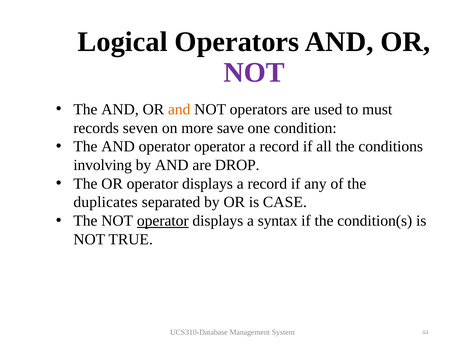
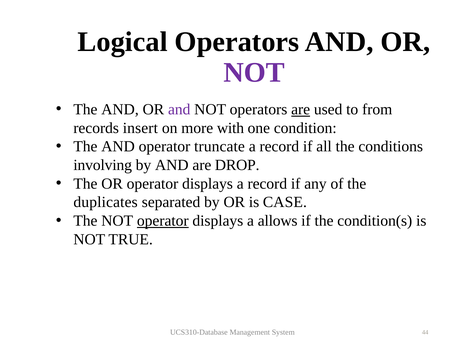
and at (179, 110) colour: orange -> purple
are at (301, 110) underline: none -> present
must: must -> from
seven: seven -> insert
save: save -> with
operator operator: operator -> truncate
syntax: syntax -> allows
